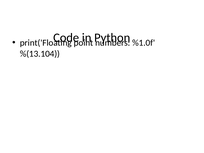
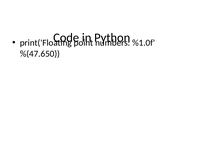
%(13.104: %(13.104 -> %(47.650
